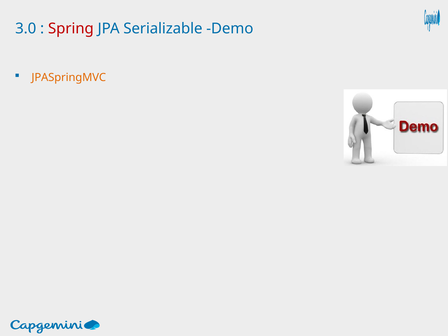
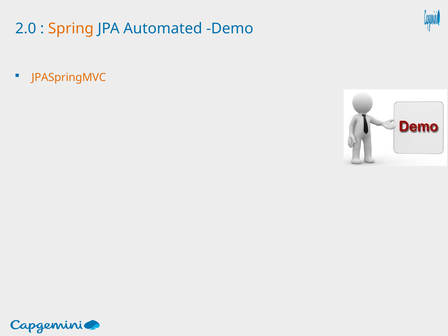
3.0: 3.0 -> 2.0
Spring colour: red -> orange
Serializable: Serializable -> Automated
